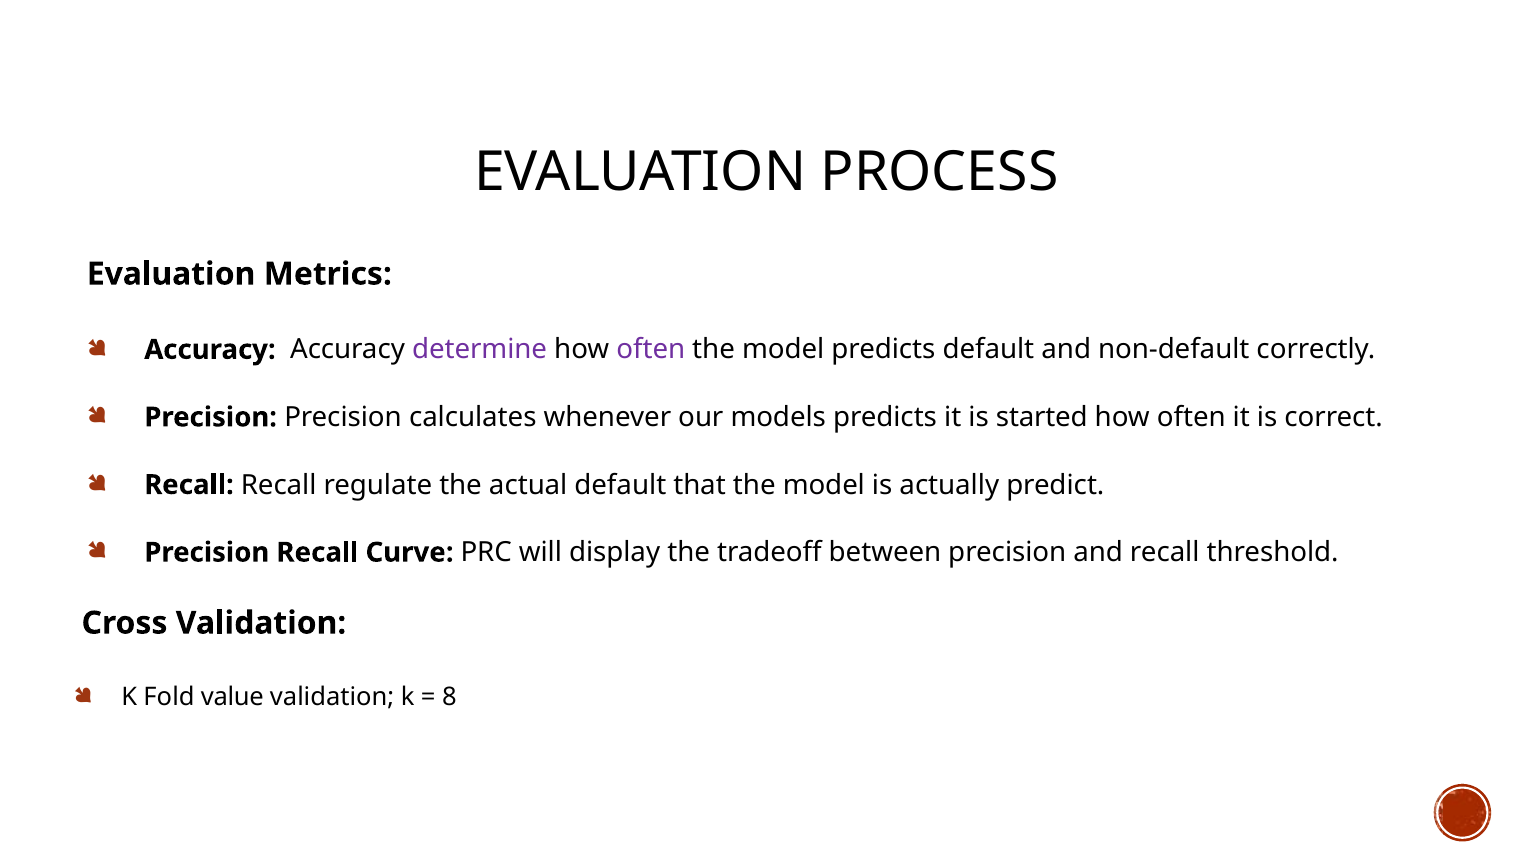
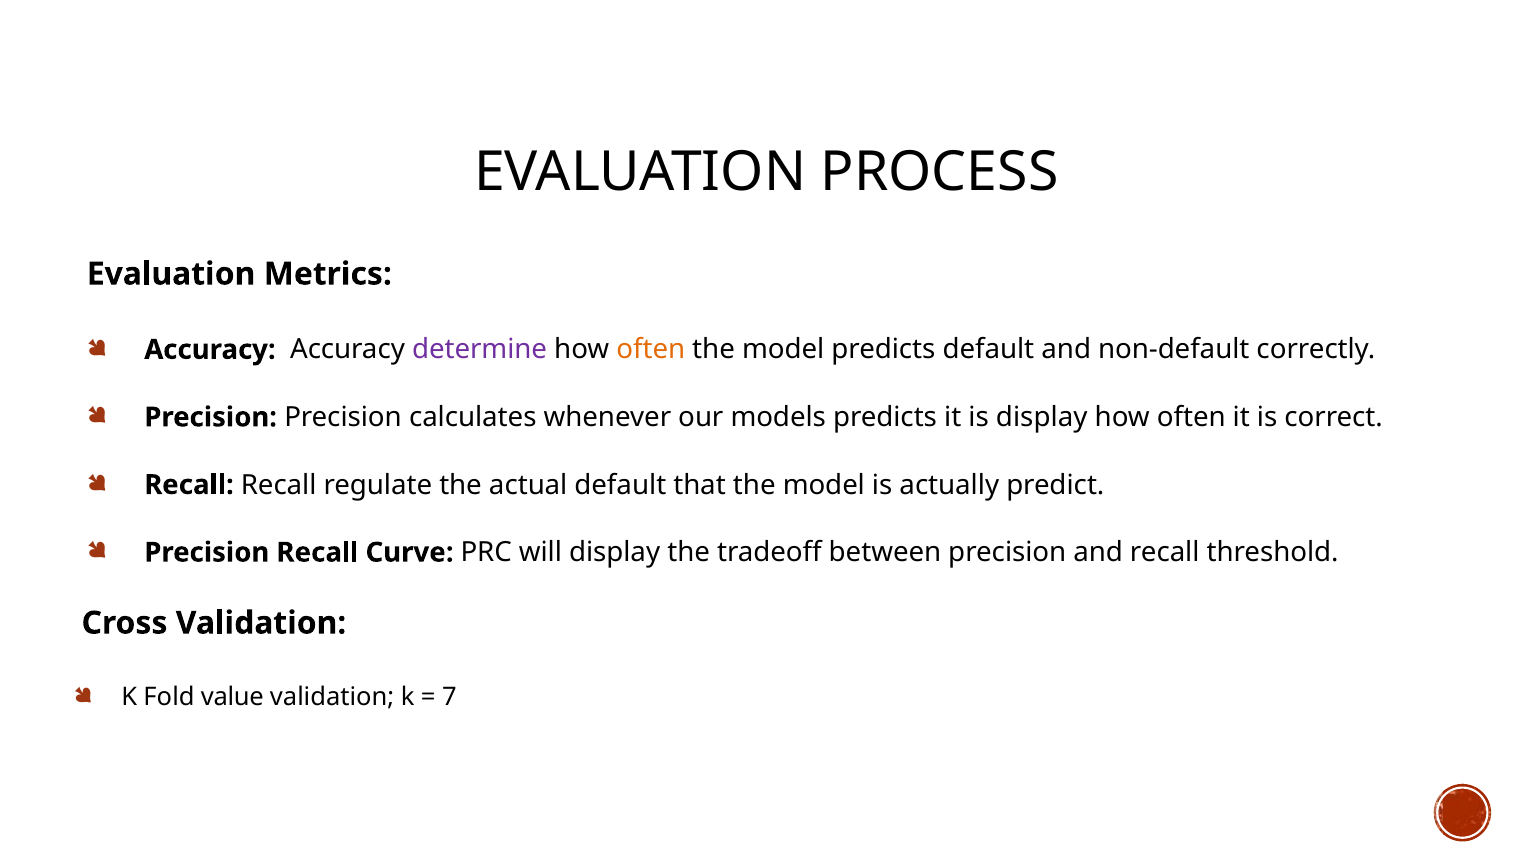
often at (651, 349) colour: purple -> orange
is started: started -> display
8: 8 -> 7
